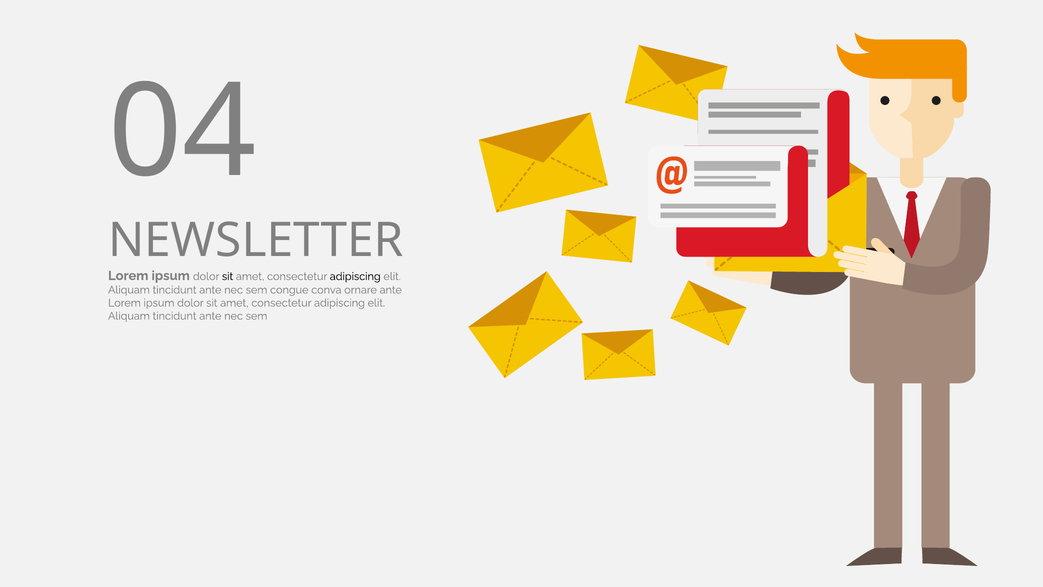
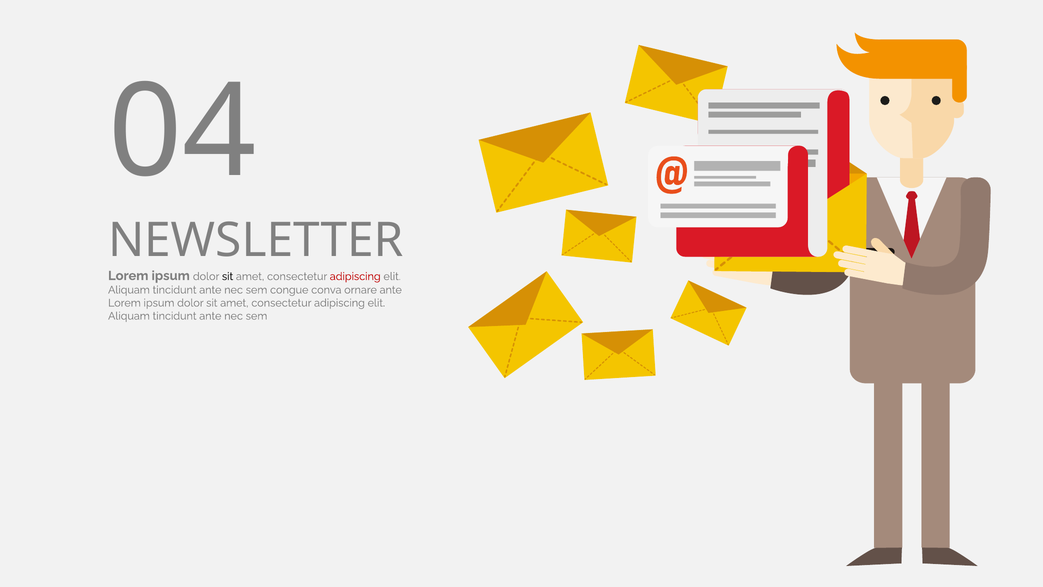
adipiscing at (355, 276) colour: black -> red
